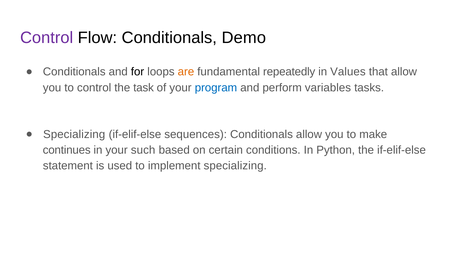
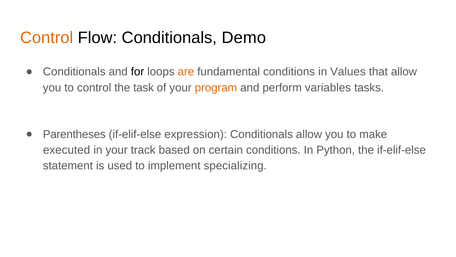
Control at (47, 38) colour: purple -> orange
fundamental repeatedly: repeatedly -> conditions
program colour: blue -> orange
Specializing at (74, 134): Specializing -> Parentheses
sequences: sequences -> expression
continues: continues -> executed
such: such -> track
